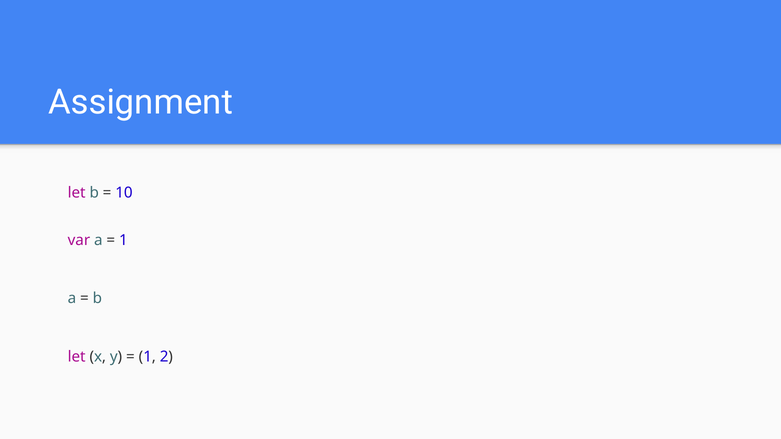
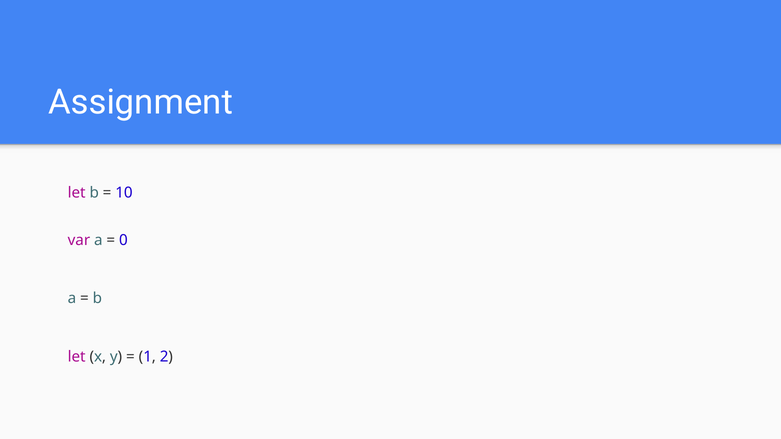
1 at (123, 240): 1 -> 0
